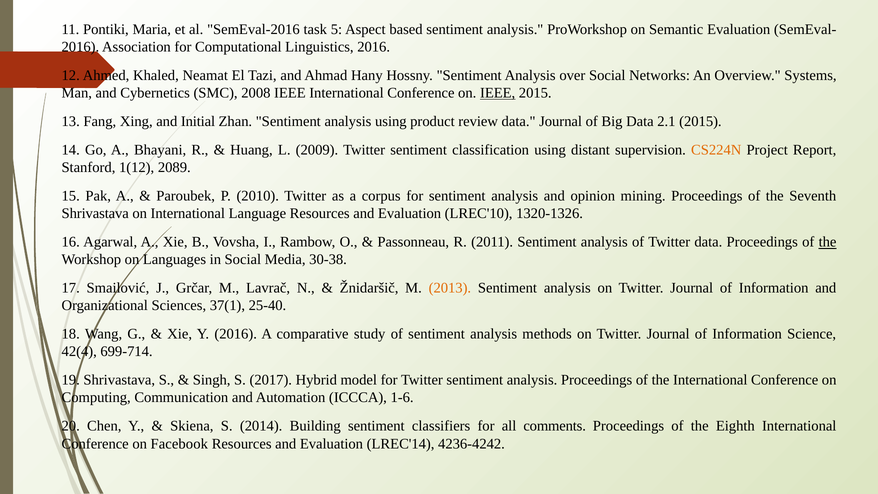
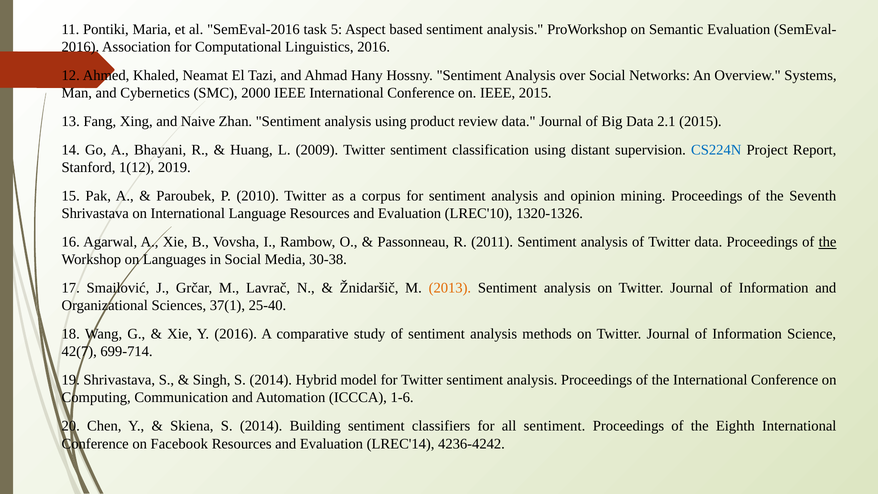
2008: 2008 -> 2000
IEEE at (498, 93) underline: present -> none
Initial: Initial -> Naive
CS224N colour: orange -> blue
2089: 2089 -> 2019
42(4: 42(4 -> 42(7
Singh S 2017: 2017 -> 2014
all comments: comments -> sentiment
